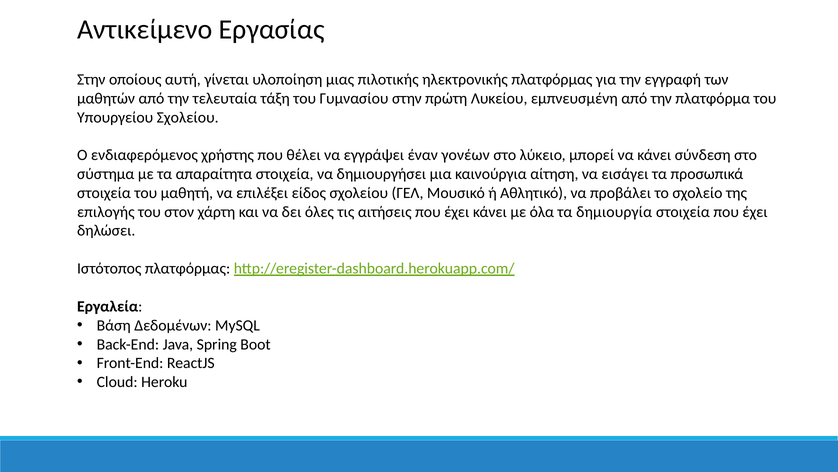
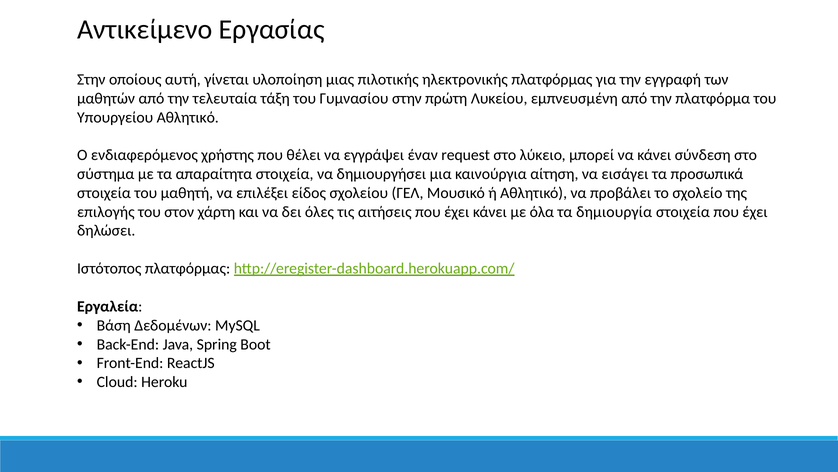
Υπουργείου Σχολείου: Σχολείου -> Αθλητικό
γονέων: γονέων -> request
